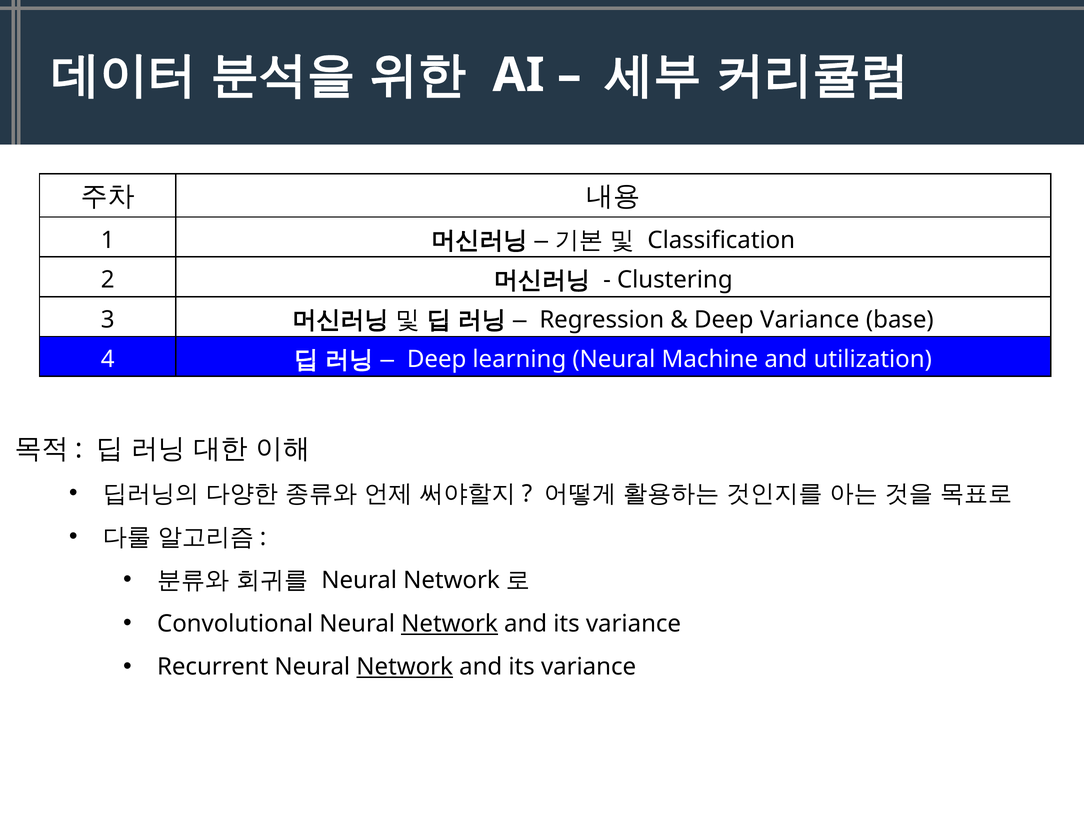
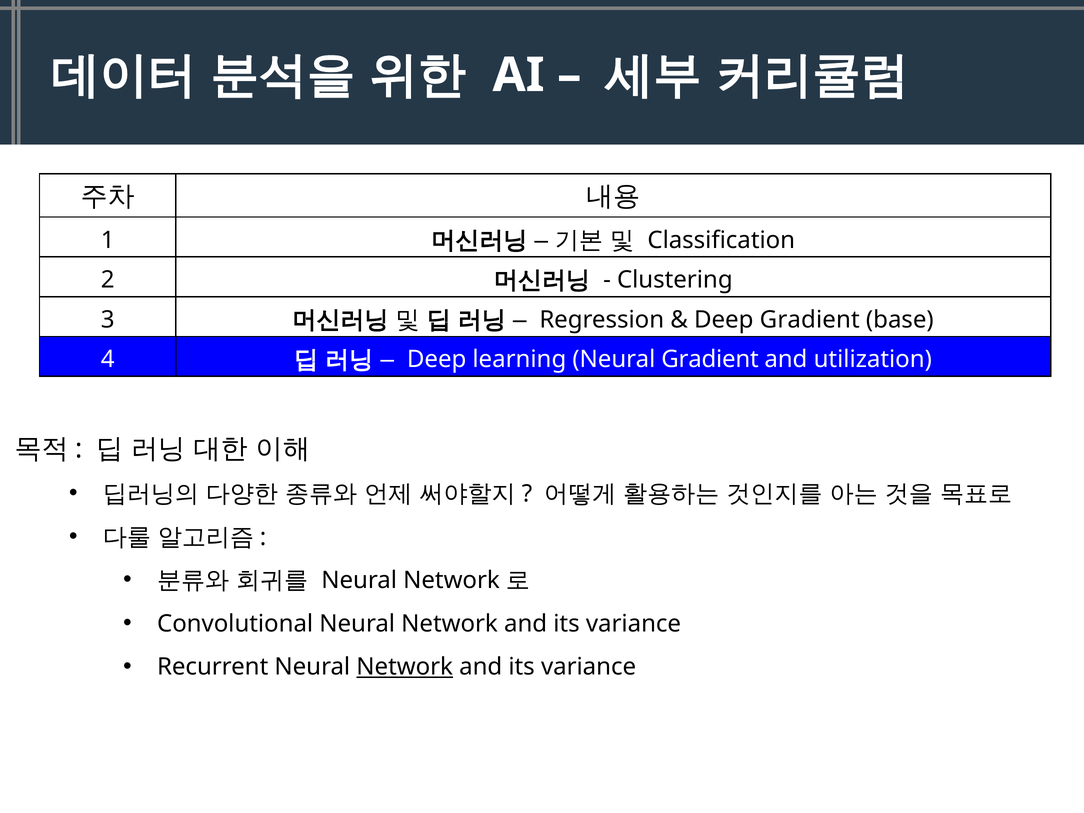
Deep Variance: Variance -> Gradient
Neural Machine: Machine -> Gradient
Network at (450, 624) underline: present -> none
